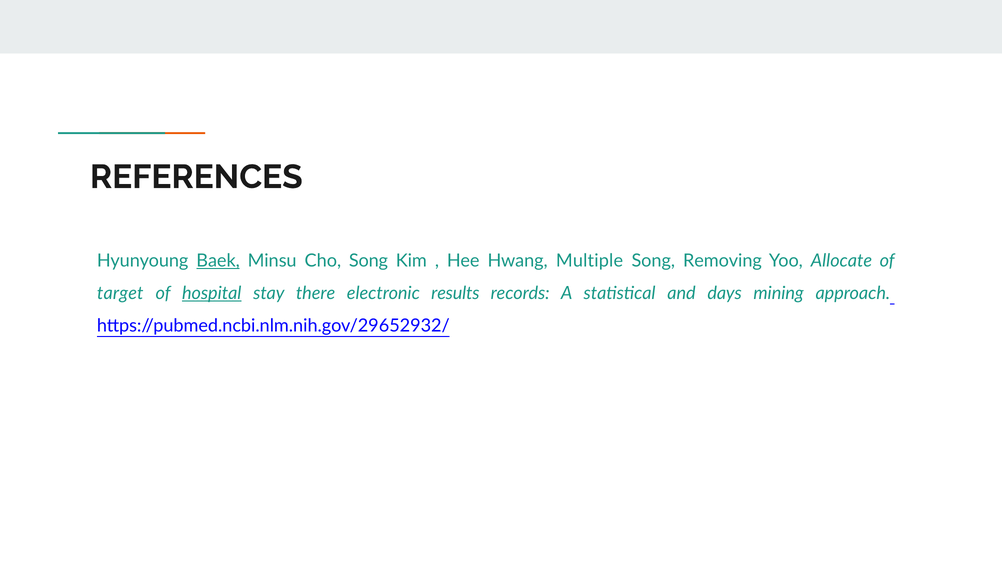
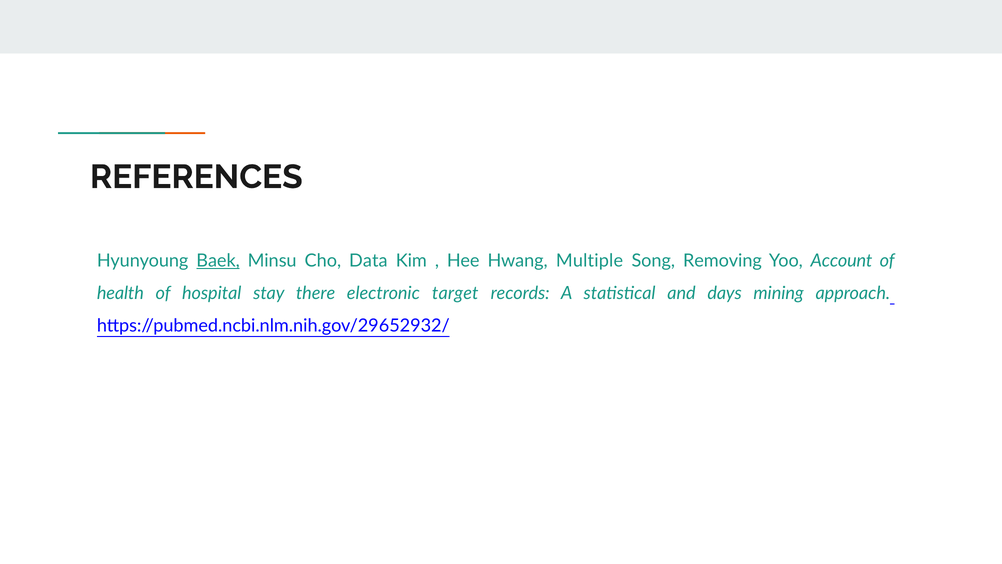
Cho Song: Song -> Data
Allocate: Allocate -> Account
target: target -> health
hospital underline: present -> none
results: results -> target
